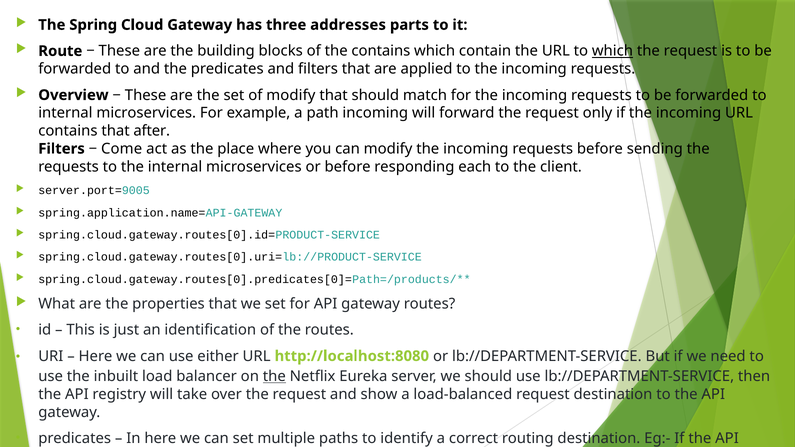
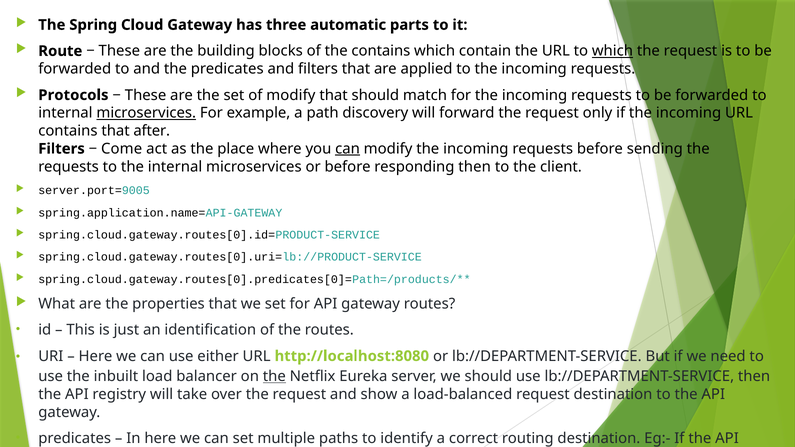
addresses: addresses -> automatic
Overview: Overview -> Protocols
microservices at (146, 113) underline: none -> present
path incoming: incoming -> discovery
can at (348, 149) underline: none -> present
responding each: each -> then
